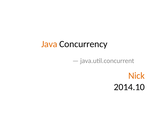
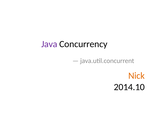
Java colour: orange -> purple
